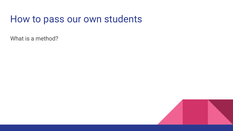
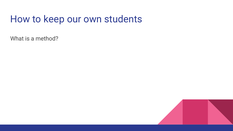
pass: pass -> keep
